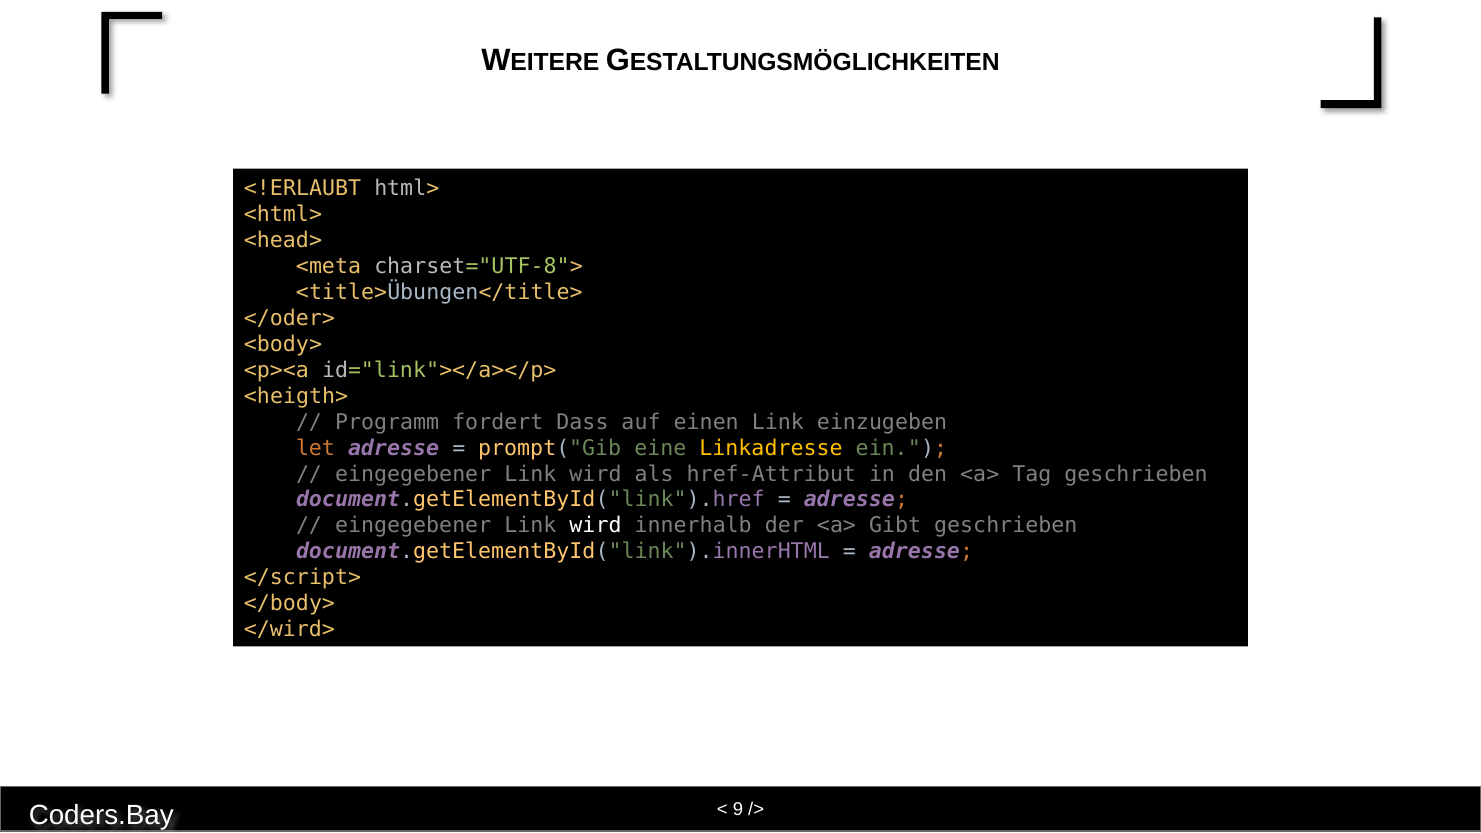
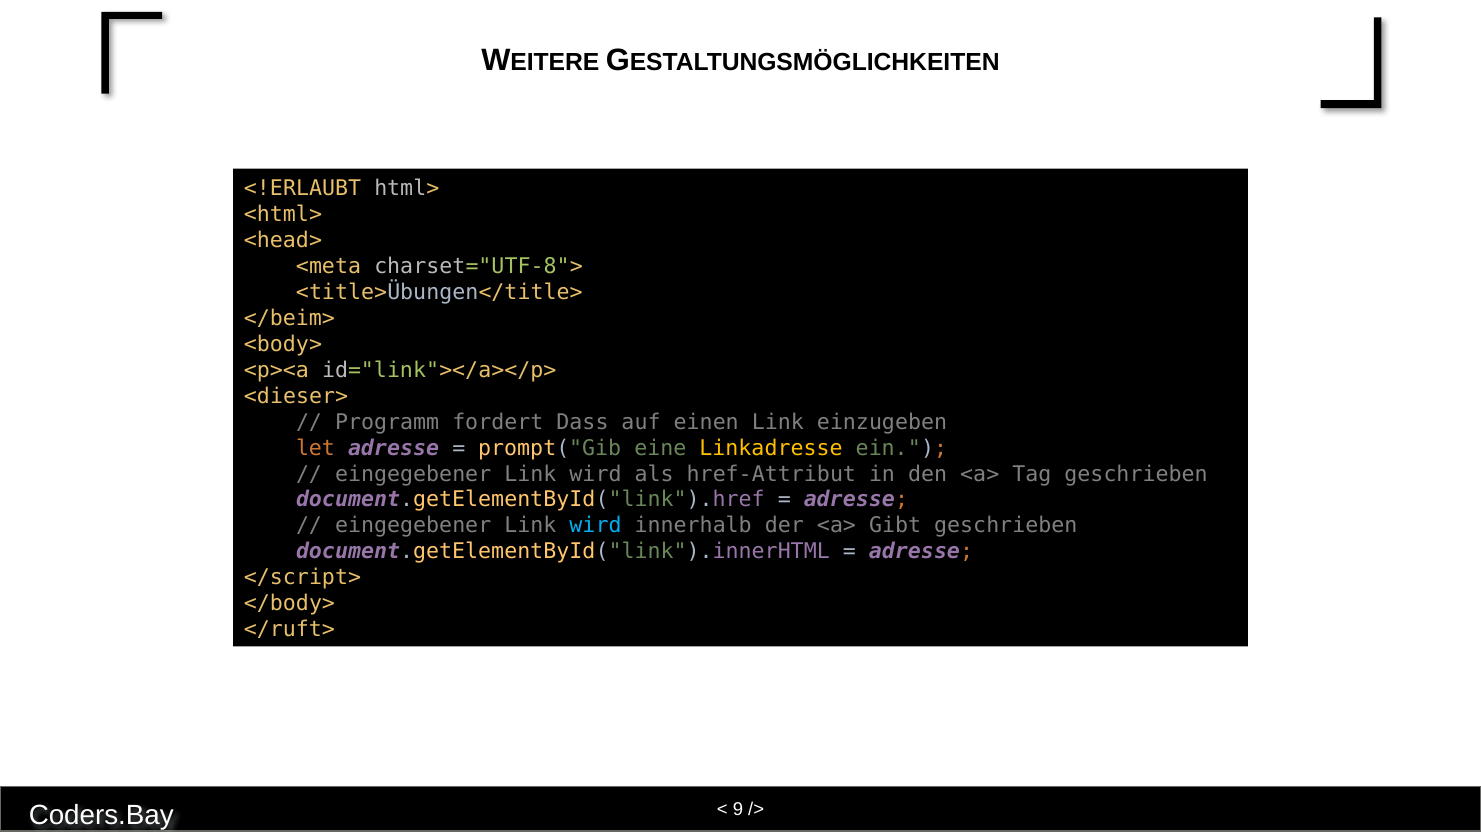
</oder>: </oder> -> </beim>
<heigth>: <heigth> -> <dieser>
wird at (596, 526) colour: white -> light blue
</wird>: </wird> -> </ruft>
